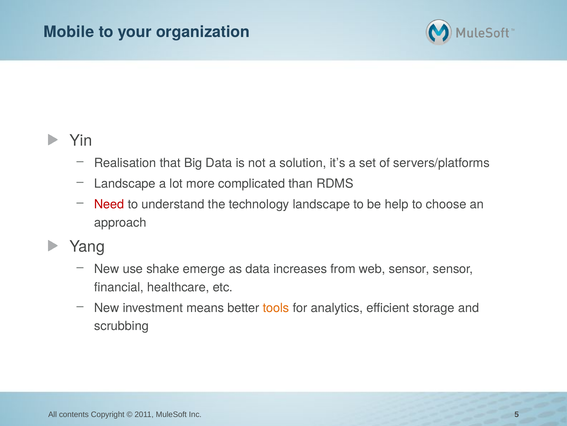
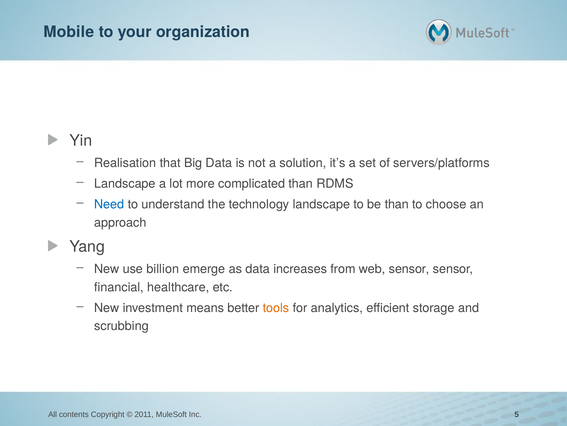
Need colour: red -> blue
be help: help -> than
shake: shake -> billion
